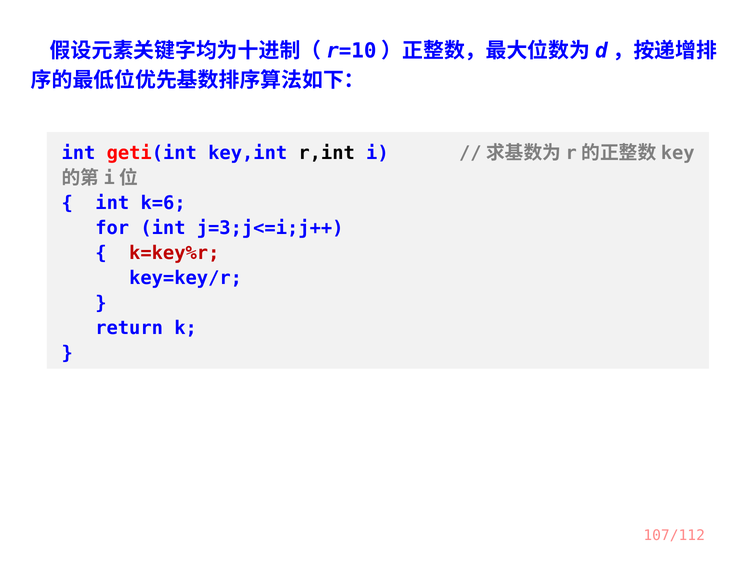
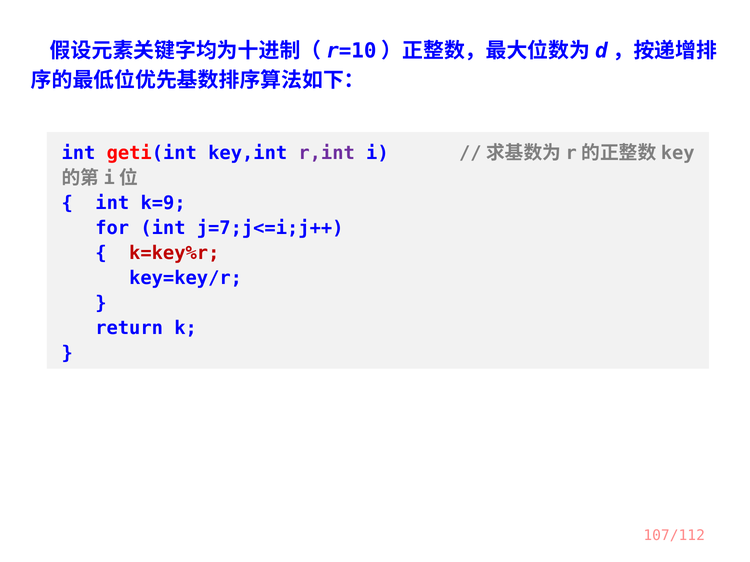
r,int colour: black -> purple
k=6: k=6 -> k=9
j=3;j<=i;j++: j=3;j<=i;j++ -> j=7;j<=i;j++
